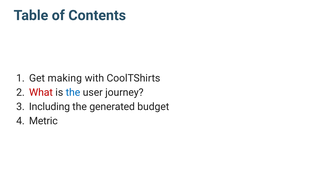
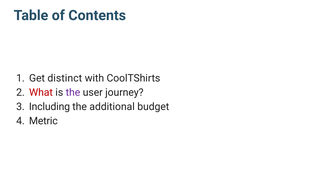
making: making -> distinct
the at (73, 92) colour: blue -> purple
generated: generated -> additional
